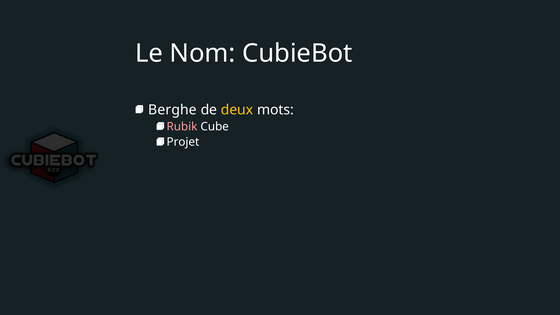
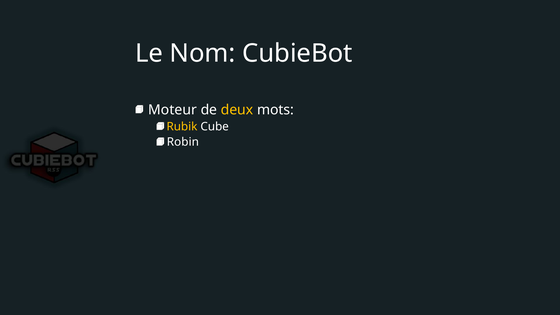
Berghe: Berghe -> Moteur
Rubik colour: pink -> yellow
Projet: Projet -> Robin
